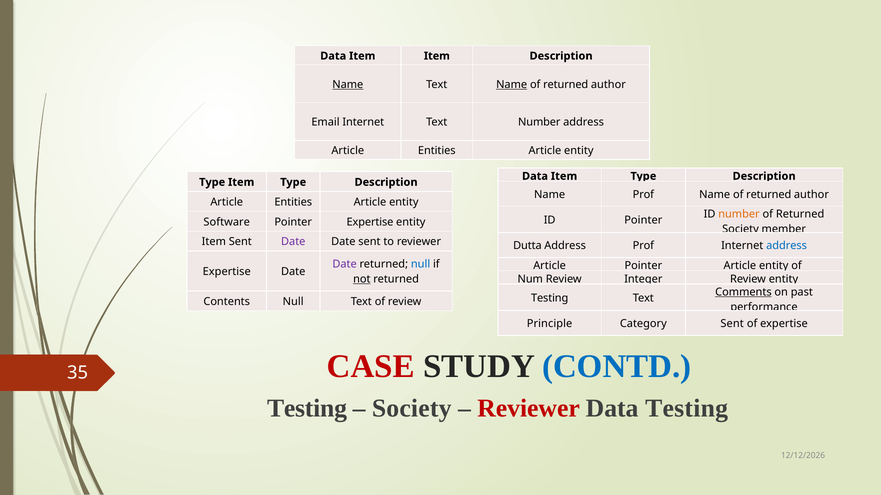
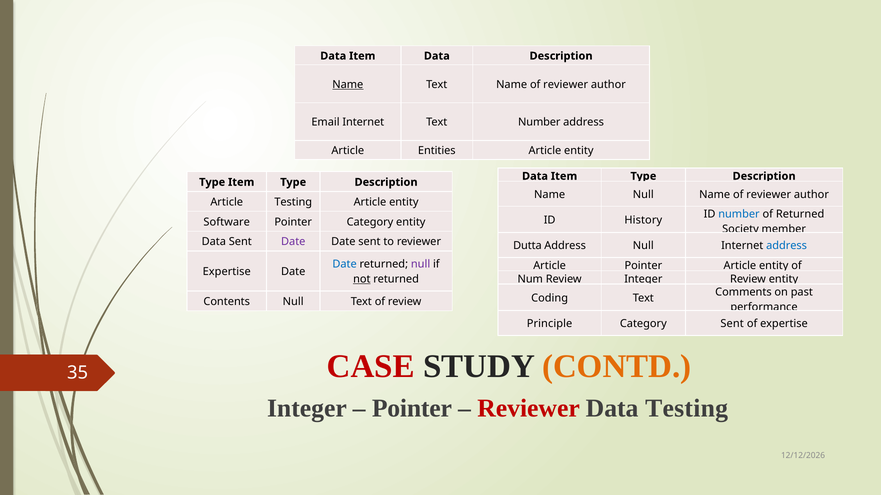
Item Item: Item -> Data
Name at (512, 84) underline: present -> none
returned at (566, 84): returned -> reviewer
Name Prof: Prof -> Null
returned at (769, 195): returned -> reviewer
Entities at (293, 202): Entities -> Testing
number at (739, 215) colour: orange -> blue
ID Pointer: Pointer -> History
Pointer Expertise: Expertise -> Category
Item at (214, 242): Item -> Data
Address Prof: Prof -> Null
Date at (345, 264) colour: purple -> blue
null at (421, 264) colour: blue -> purple
Comments underline: present -> none
Testing at (550, 298): Testing -> Coding
CONTD colour: blue -> orange
Testing at (307, 409): Testing -> Integer
Society at (412, 409): Society -> Pointer
